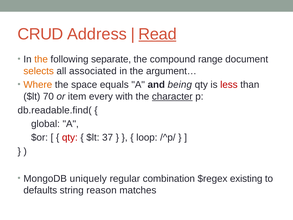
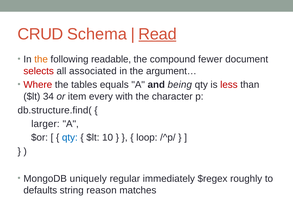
Address: Address -> Schema
separate: separate -> readable
range: range -> fewer
selects colour: orange -> red
Where colour: orange -> red
space: space -> tables
70: 70 -> 34
character underline: present -> none
db.readable.find(: db.readable.find( -> db.structure.find(
global: global -> larger
qty at (70, 137) colour: red -> blue
37: 37 -> 10
combination: combination -> immediately
existing: existing -> roughly
